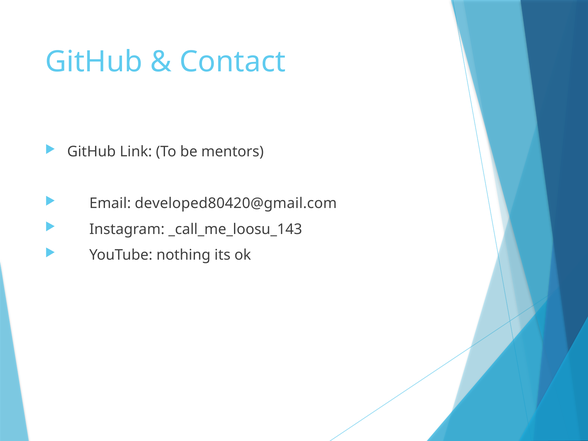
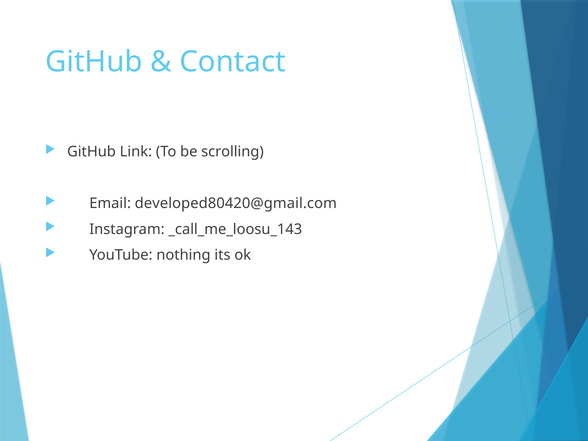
mentors: mentors -> scrolling
